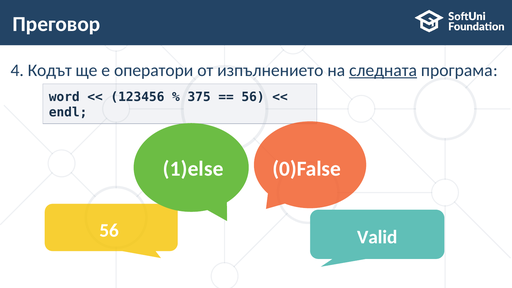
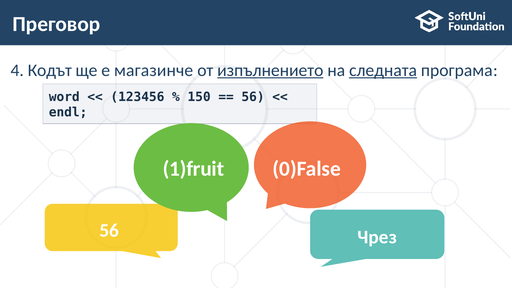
оператори: оператори -> магазинче
изпълнението underline: none -> present
375: 375 -> 150
1)else: 1)else -> 1)fruit
Valid: Valid -> Чрез
